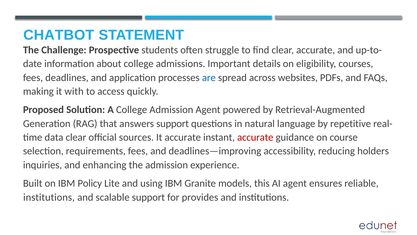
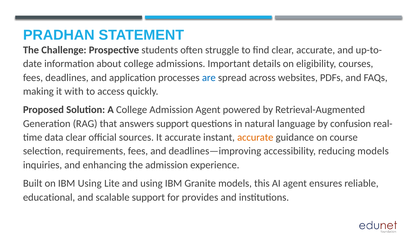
CHATBOT: CHATBOT -> PRADHAN
repetitive: repetitive -> confusion
accurate at (255, 137) colour: red -> orange
reducing holders: holders -> models
IBM Policy: Policy -> Using
institutions at (49, 197): institutions -> educational
